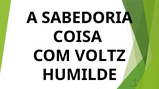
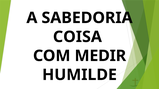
VOLTZ: VOLTZ -> MEDIR
